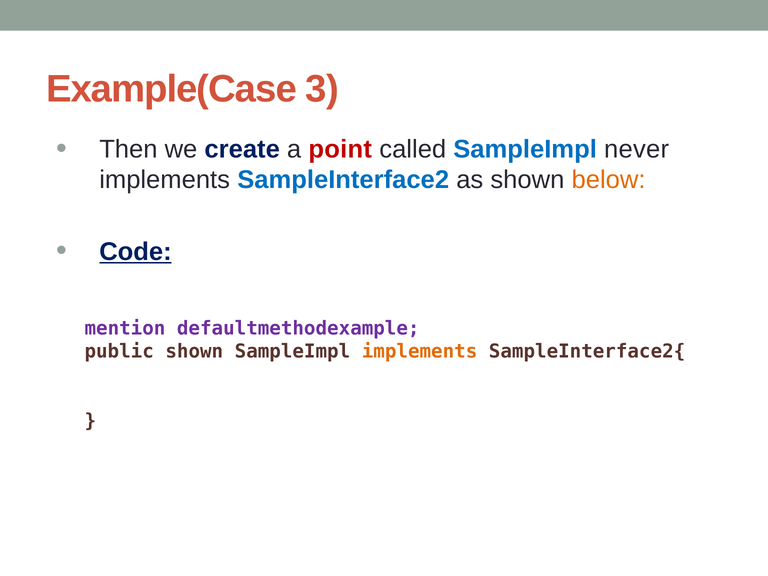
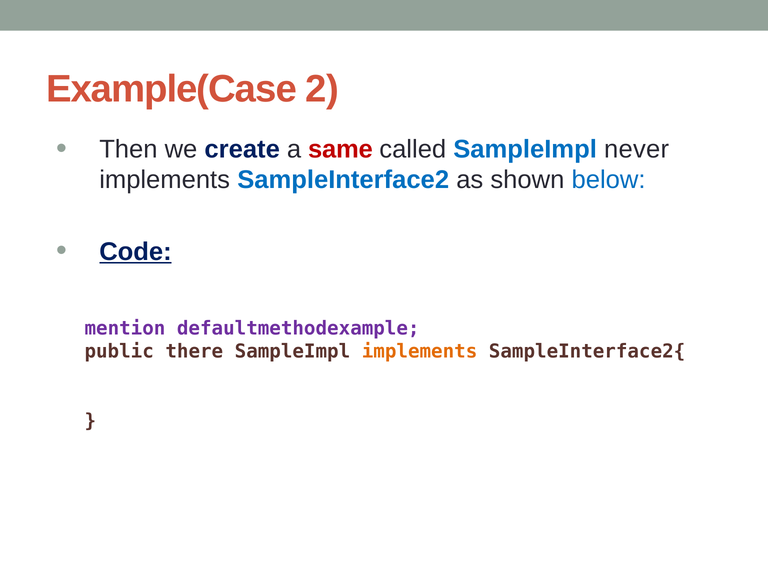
3: 3 -> 2
point: point -> same
below colour: orange -> blue
public shown: shown -> there
